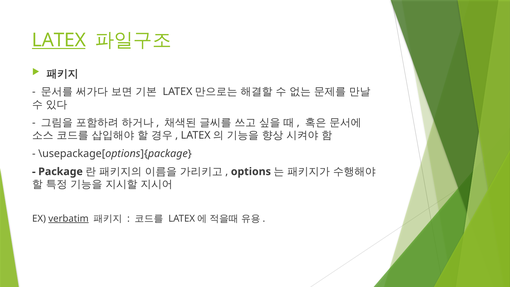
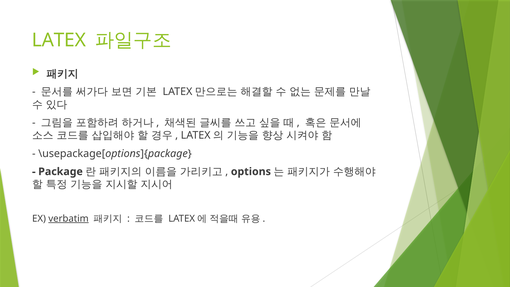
LATEX underline: present -> none
